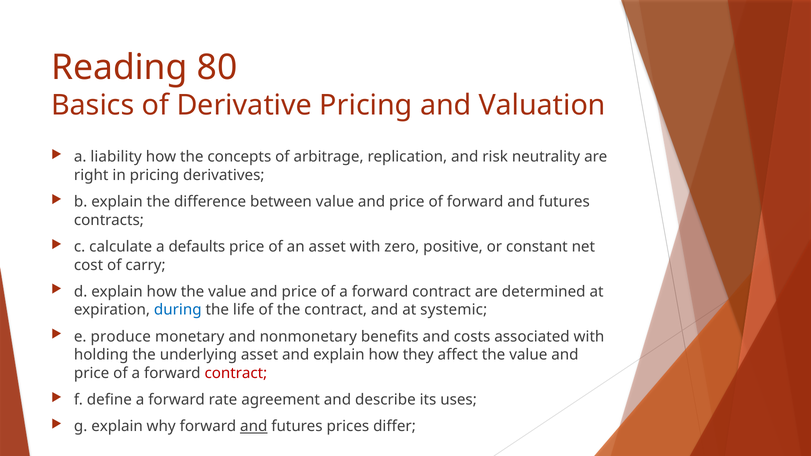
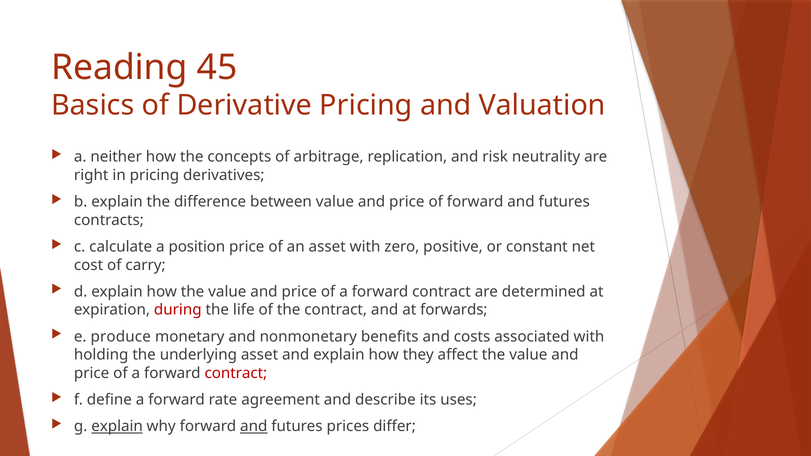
80: 80 -> 45
liability: liability -> neither
defaults: defaults -> position
during colour: blue -> red
systemic: systemic -> forwards
explain at (117, 427) underline: none -> present
